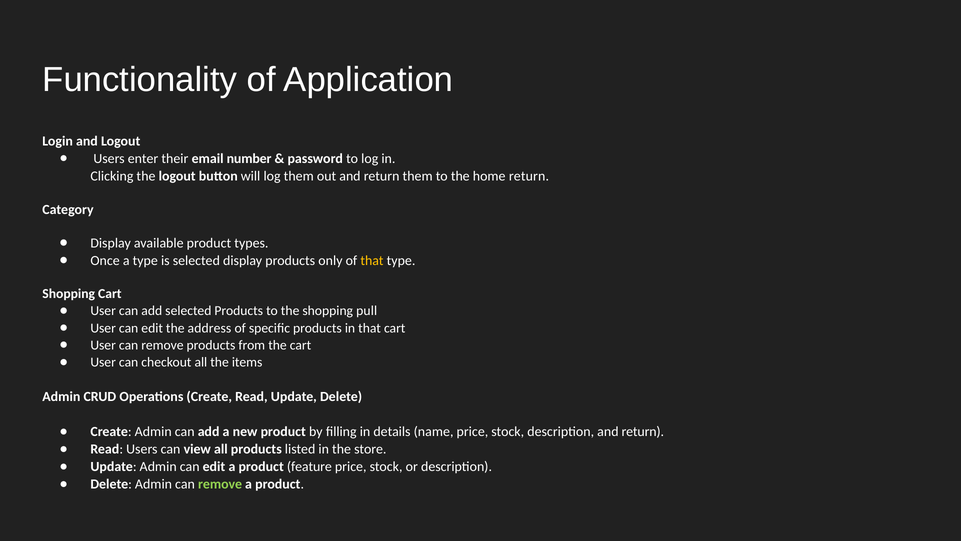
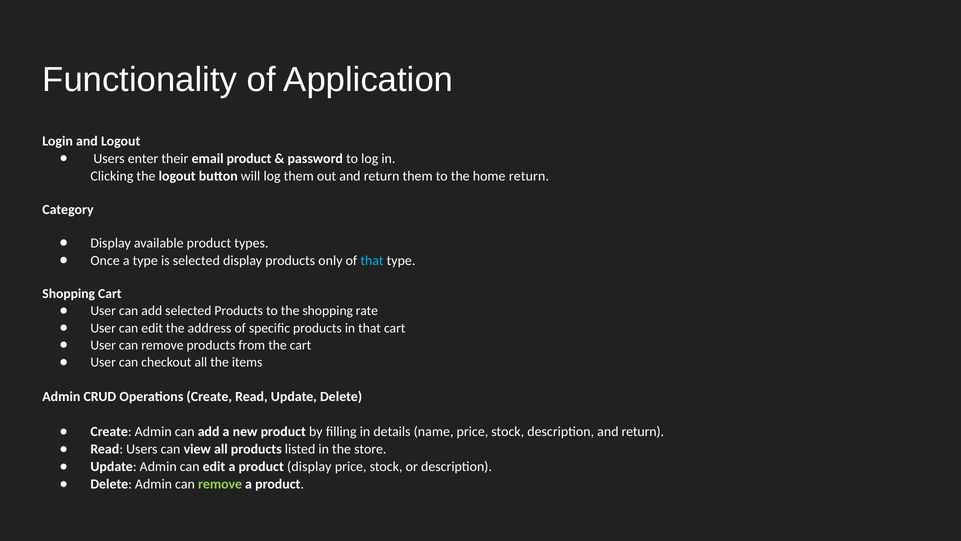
email number: number -> product
that at (372, 260) colour: yellow -> light blue
pull: pull -> rate
product feature: feature -> display
